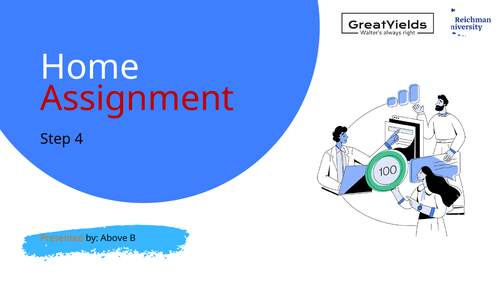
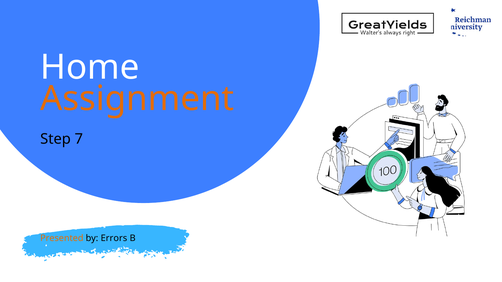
Assignment colour: red -> orange
4: 4 -> 7
Above: Above -> Errors
